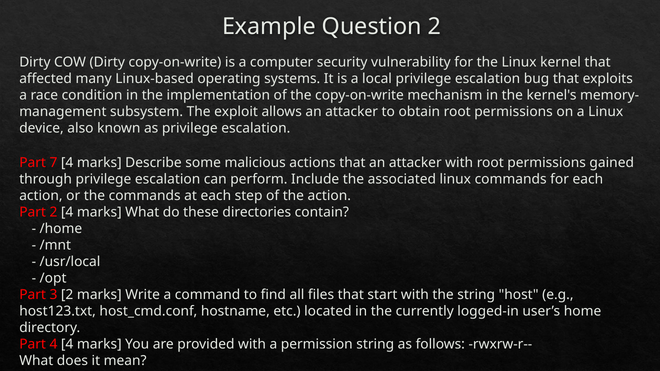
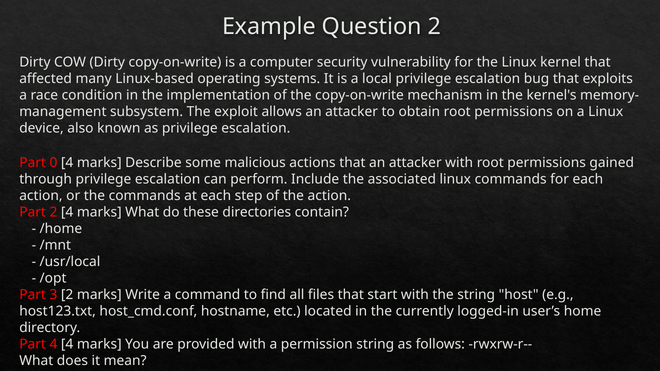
7: 7 -> 0
